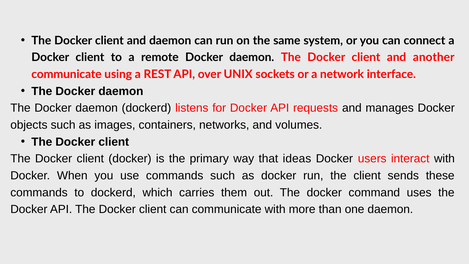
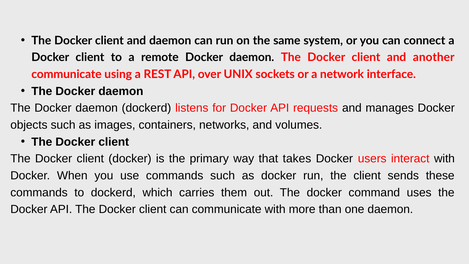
ideas: ideas -> takes
